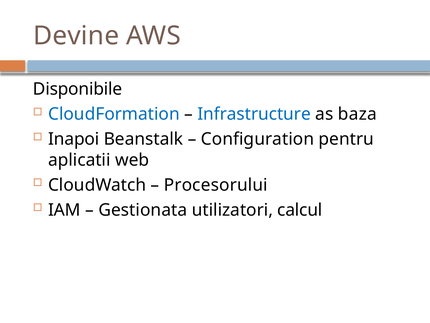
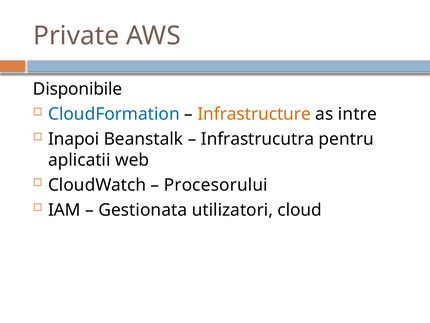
Devine: Devine -> Private
Infrastructure colour: blue -> orange
baza: baza -> intre
Configuration: Configuration -> Infrastrucutra
calcul: calcul -> cloud
